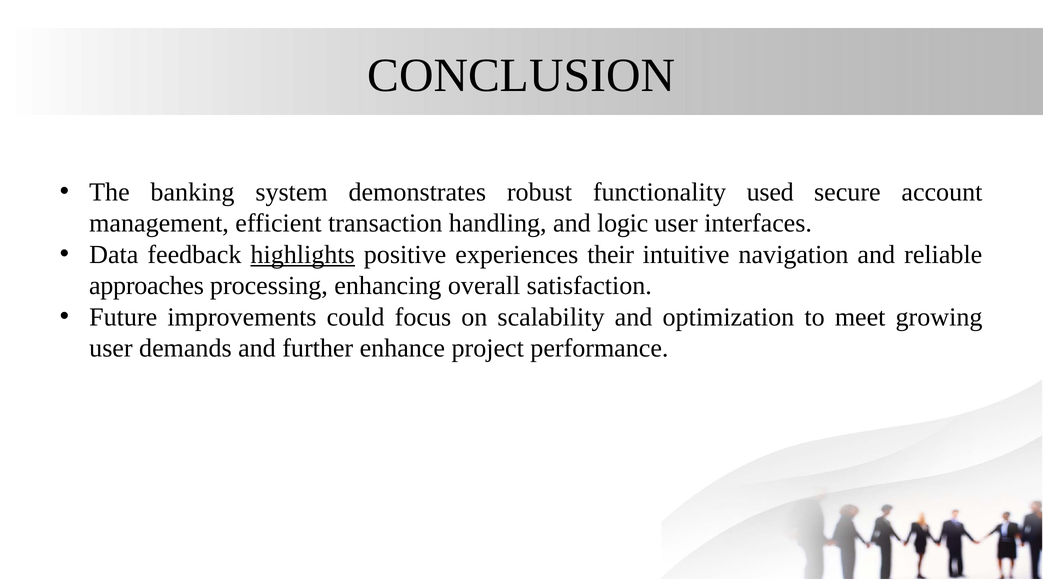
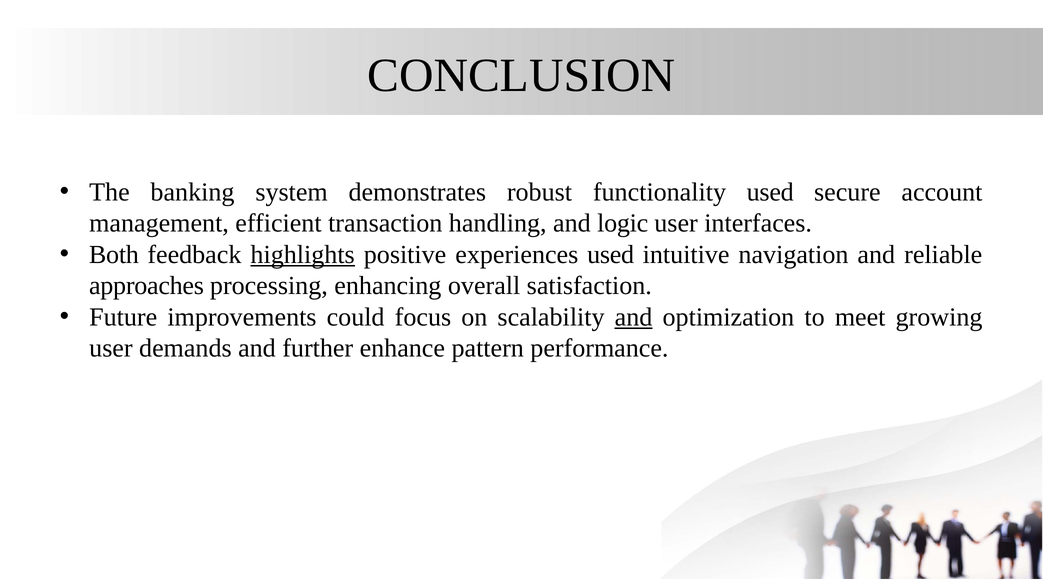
Data: Data -> Both
experiences their: their -> used
and at (634, 317) underline: none -> present
project: project -> pattern
